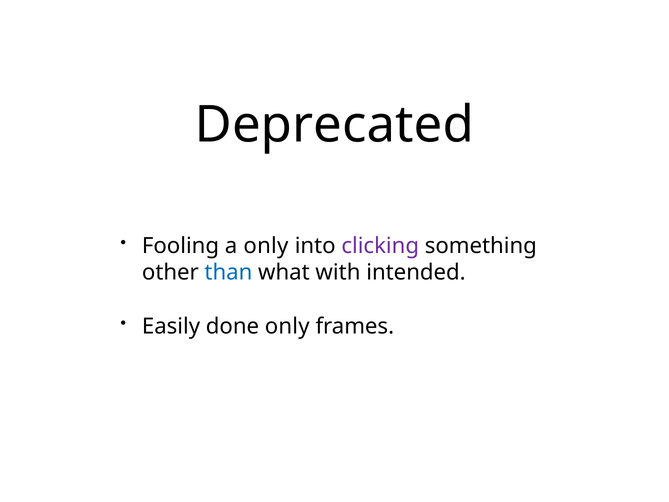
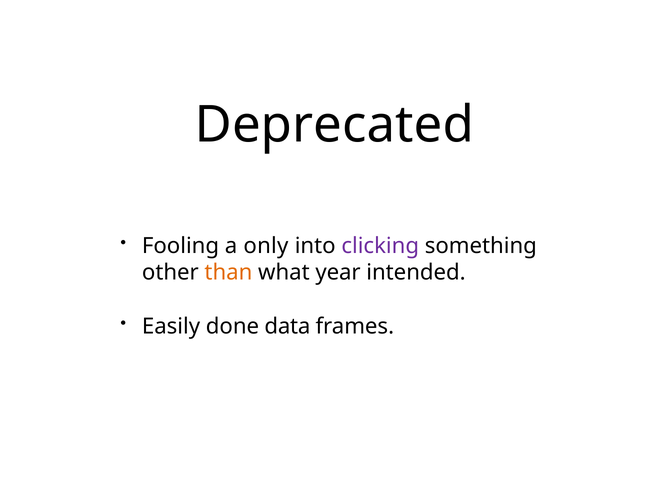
than colour: blue -> orange
with: with -> year
done only: only -> data
